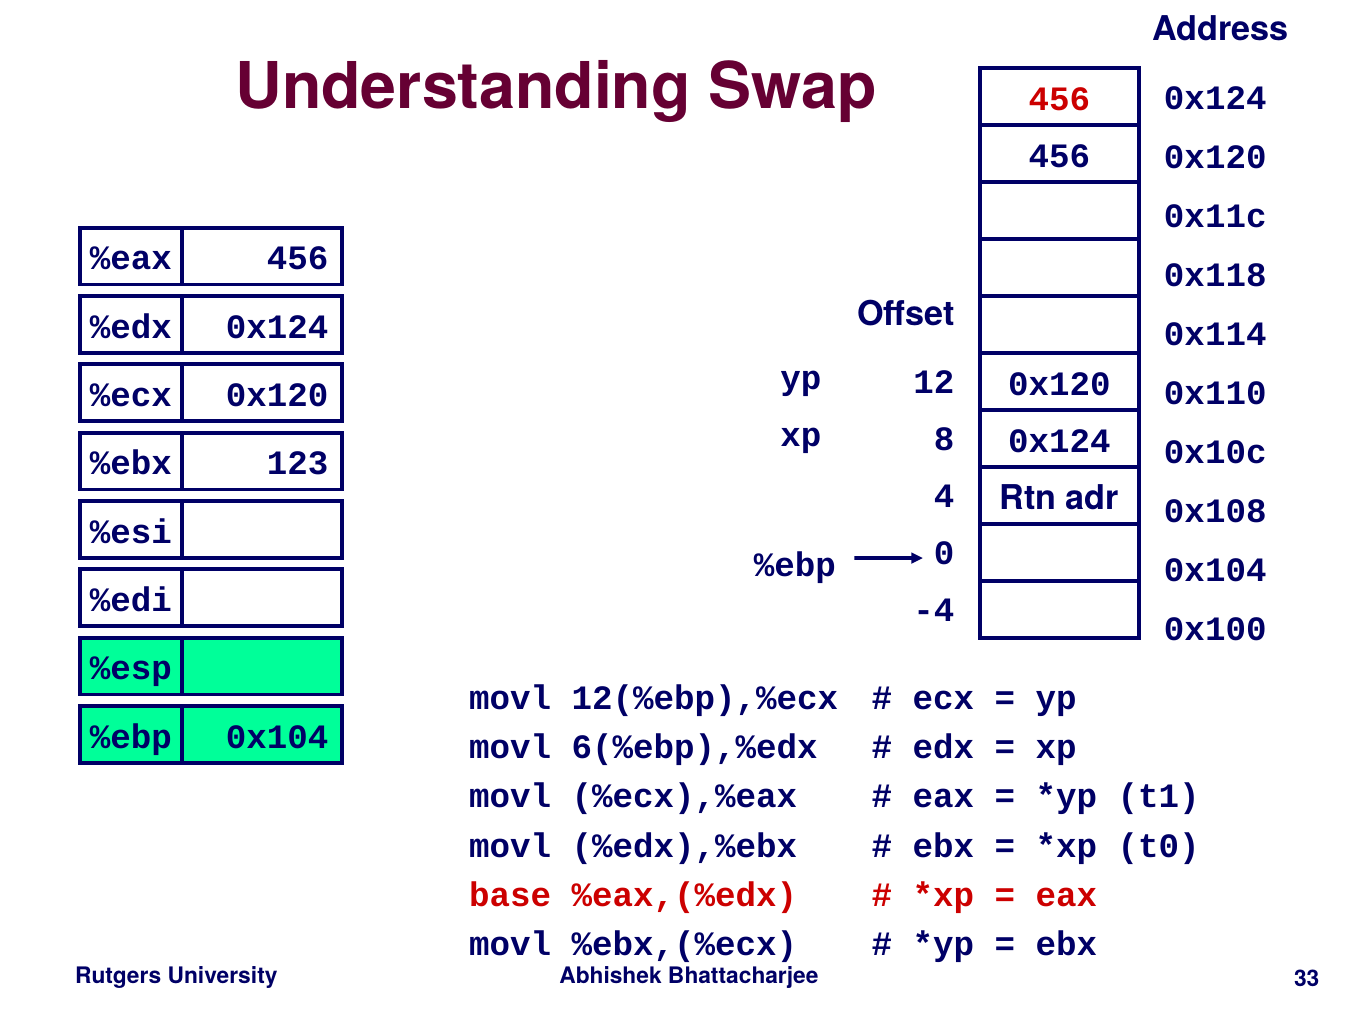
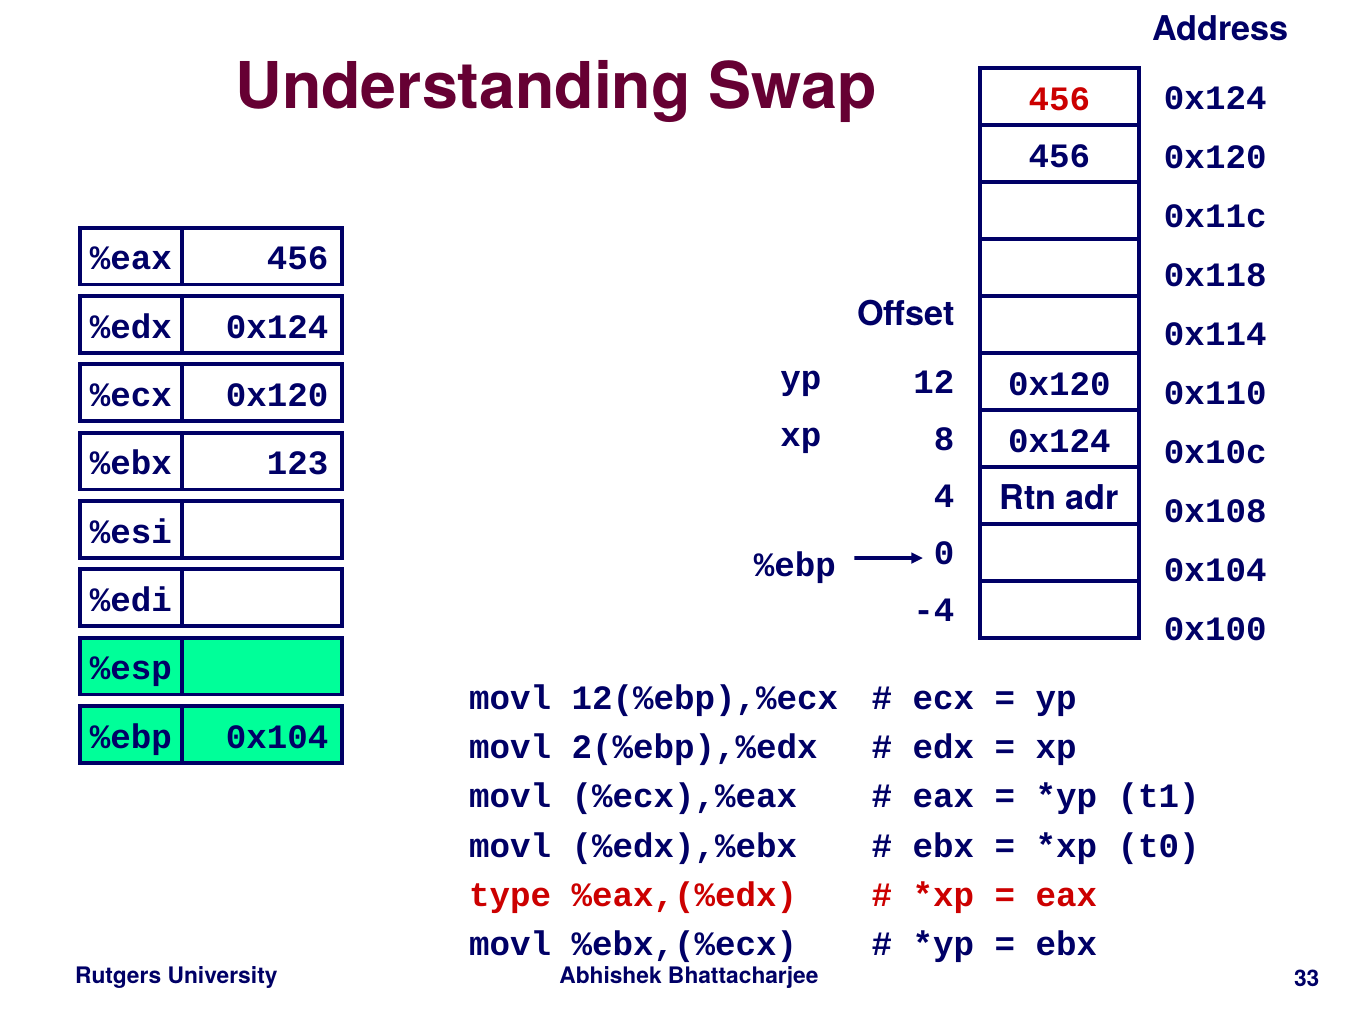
6(%ebp),%edx: 6(%ebp),%edx -> 2(%ebp),%edx
base: base -> type
